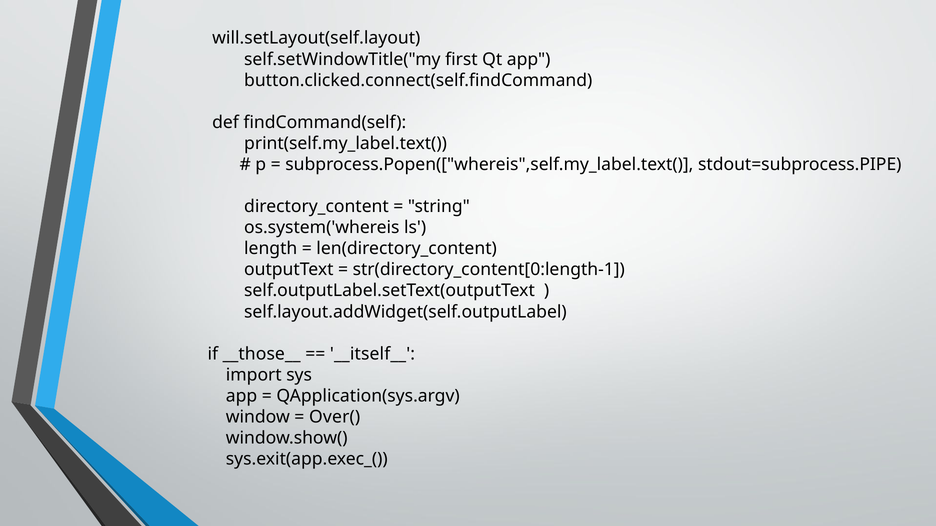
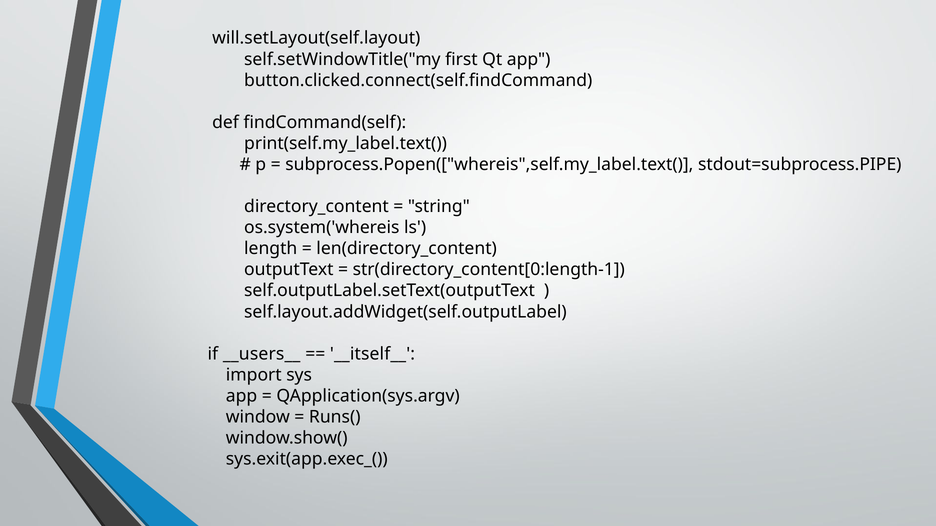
__those__: __those__ -> __users__
Over(: Over( -> Runs(
